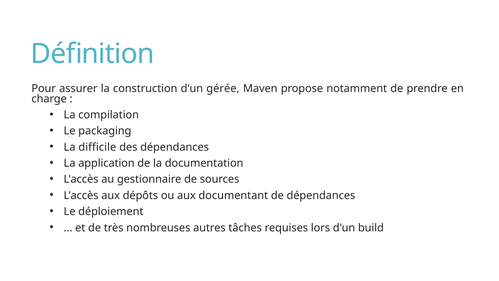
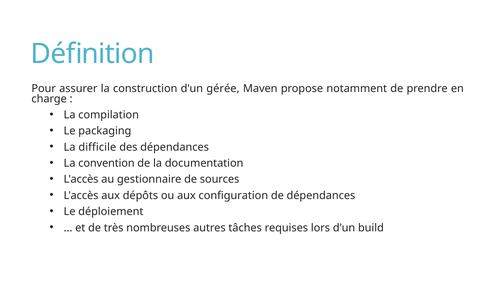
application: application -> convention
documentant: documentant -> configuration
